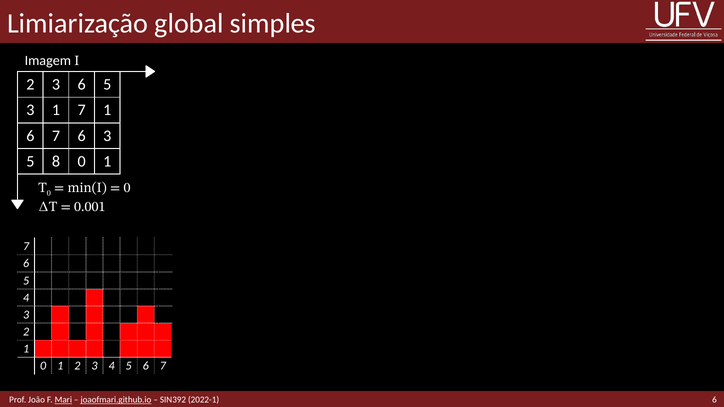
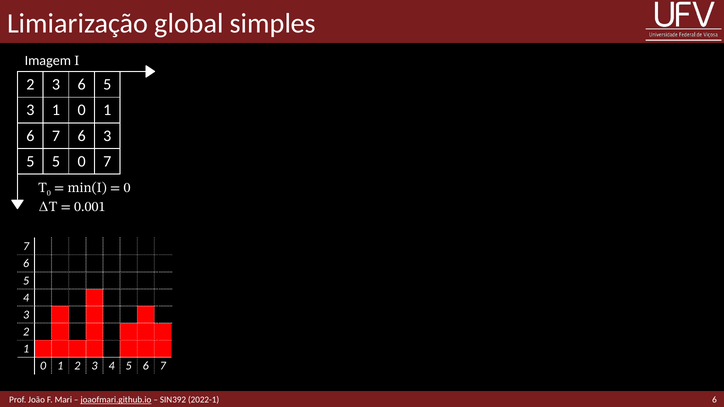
3 1 7: 7 -> 0
5 8: 8 -> 5
1 at (107, 161): 1 -> 7
Mari underline: present -> none
